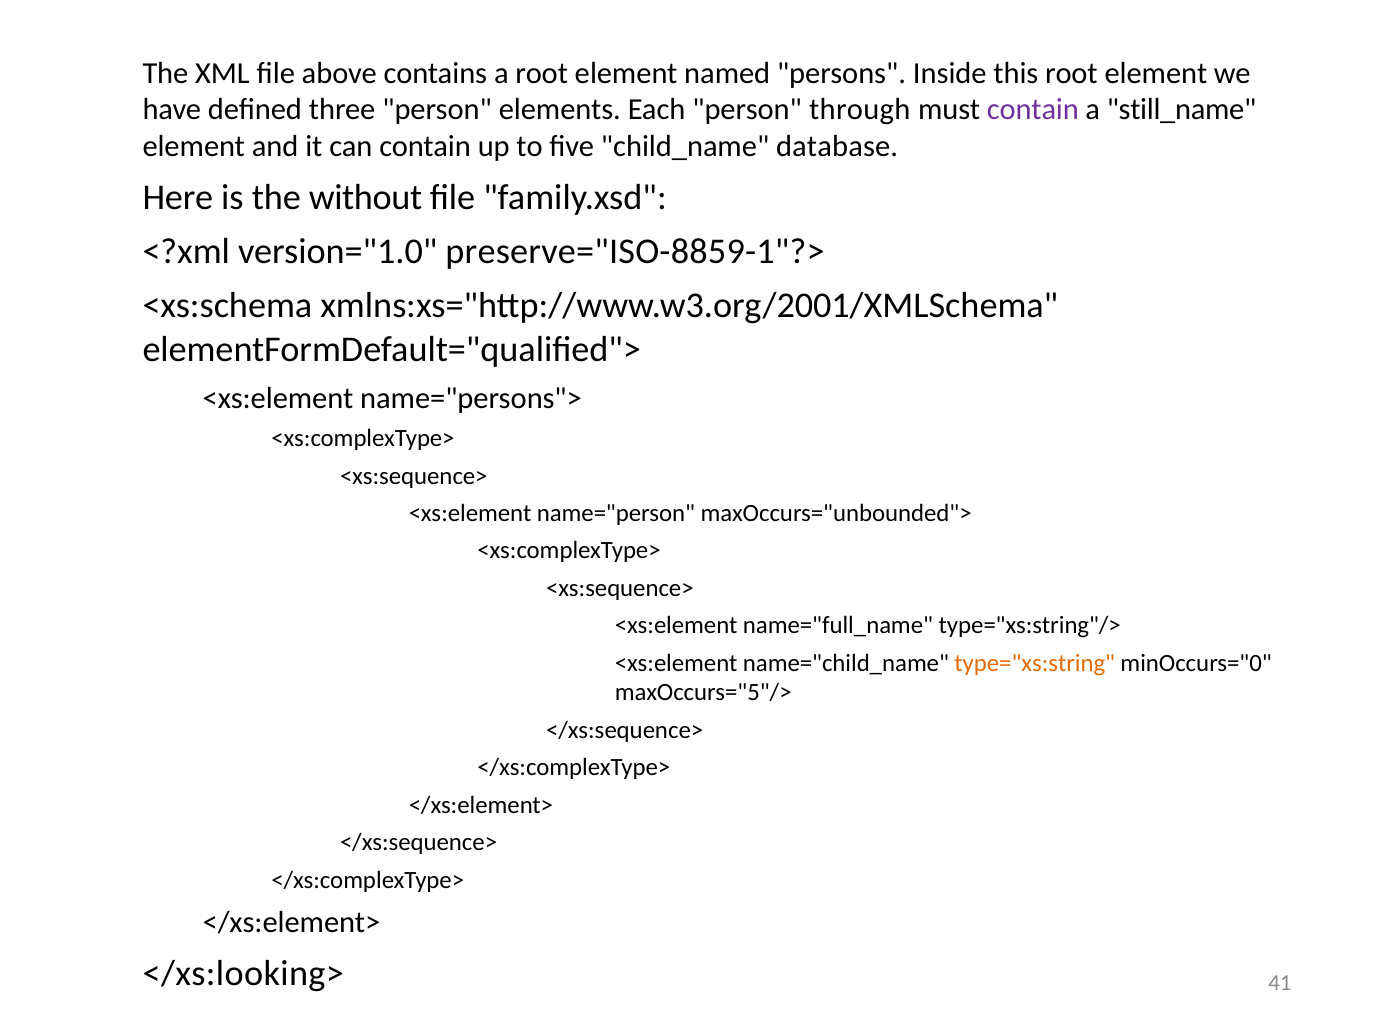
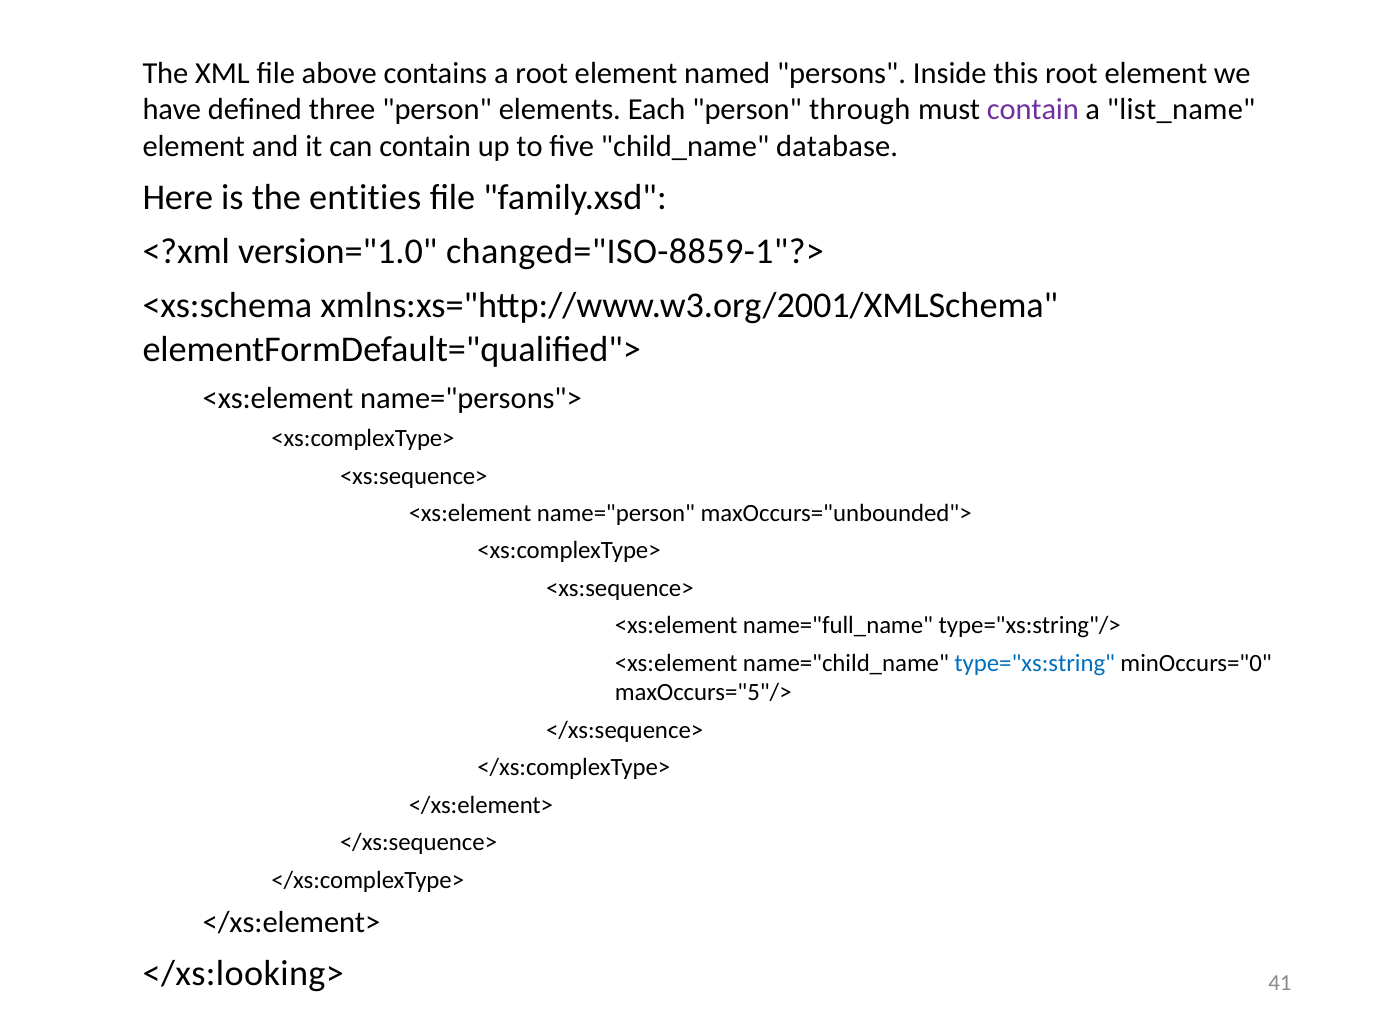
still_name: still_name -> list_name
without: without -> entities
preserve="ISO-8859-1"?>: preserve="ISO-8859-1"?> -> changed="ISO-8859-1"?>
type="xs:string colour: orange -> blue
